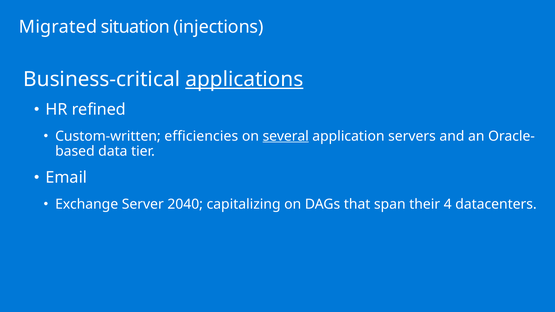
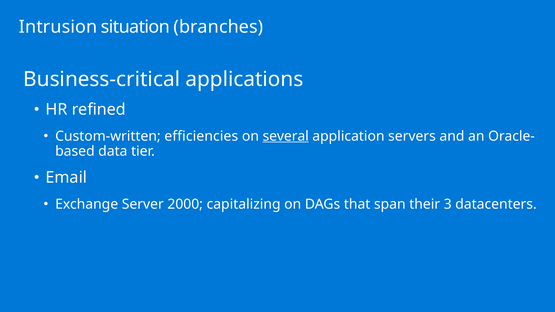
Migrated: Migrated -> Intrusion
injections: injections -> branches
applications underline: present -> none
2040: 2040 -> 2000
4: 4 -> 3
